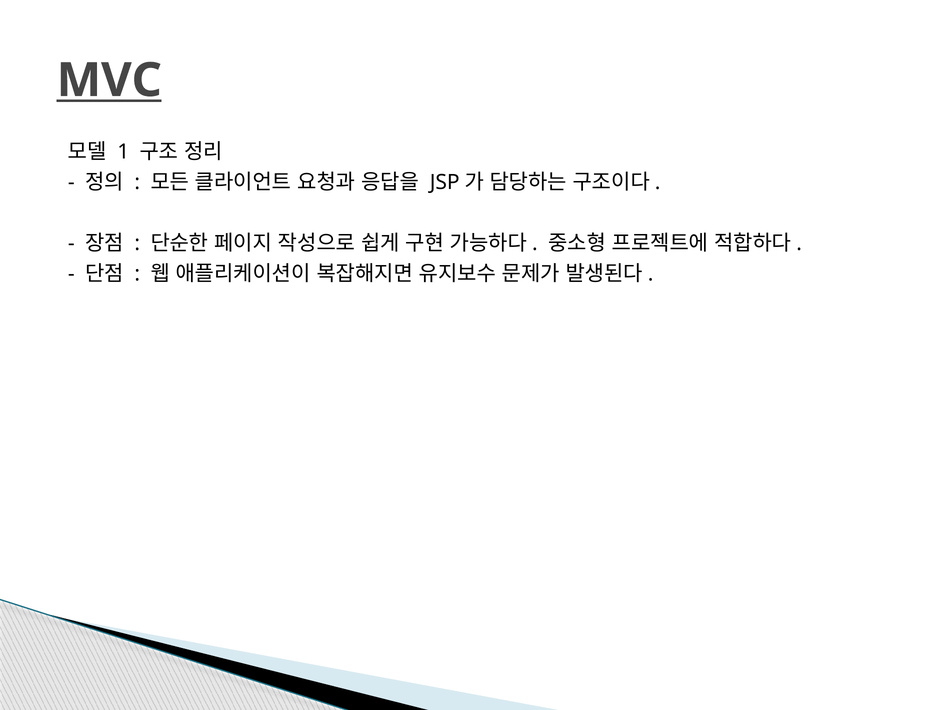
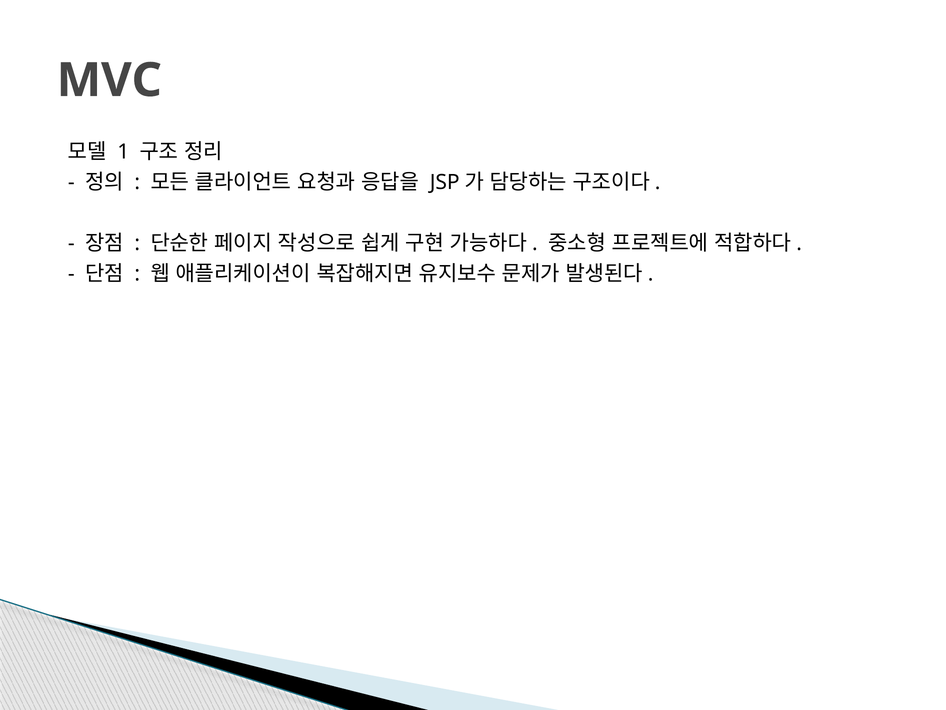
MVC underline: present -> none
